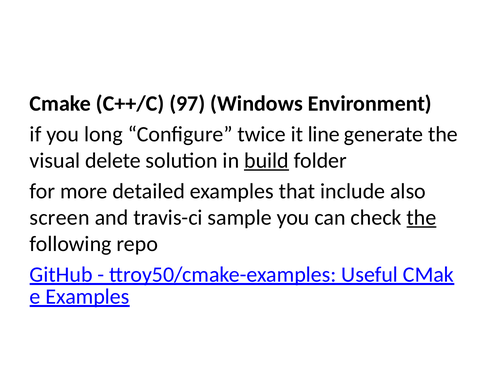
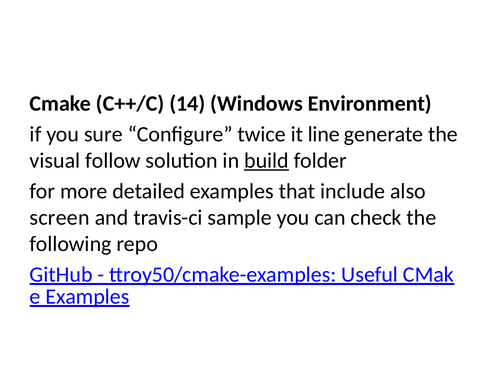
97: 97 -> 14
long: long -> sure
delete: delete -> follow
the at (422, 218) underline: present -> none
